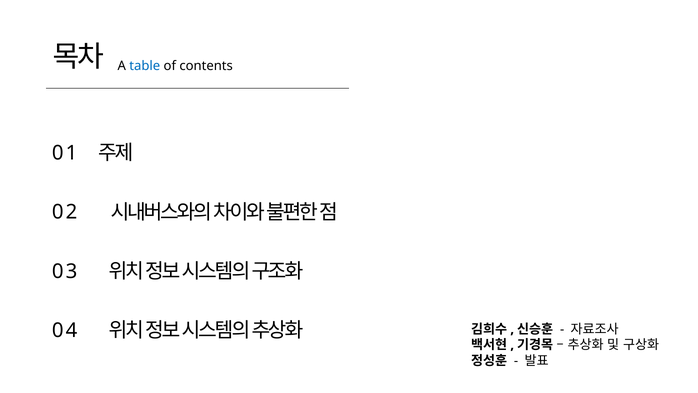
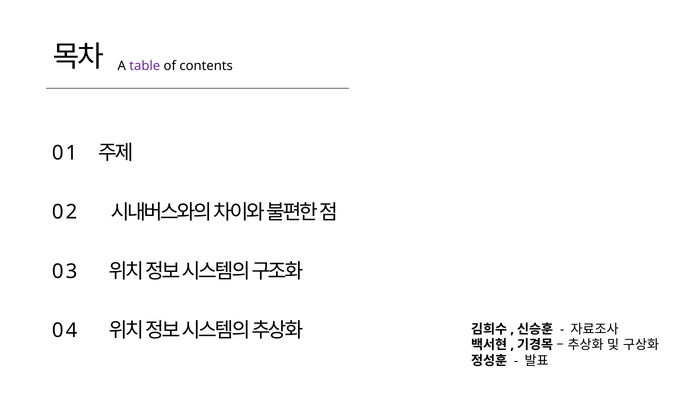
table colour: blue -> purple
